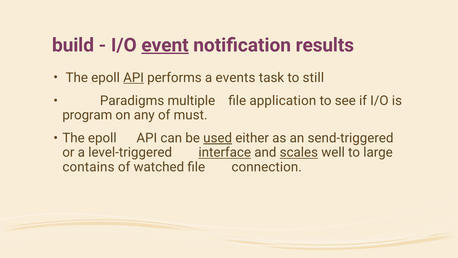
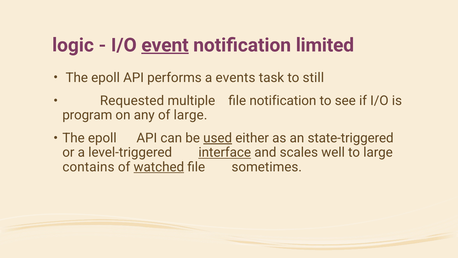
build: build -> logic
results: results -> limited
API at (134, 78) underline: present -> none
Paradigms: Paradigms -> Requested
file application: application -> notification
of must: must -> large
send-triggered: send-triggered -> state-triggered
scales underline: present -> none
watched underline: none -> present
connection: connection -> sometimes
